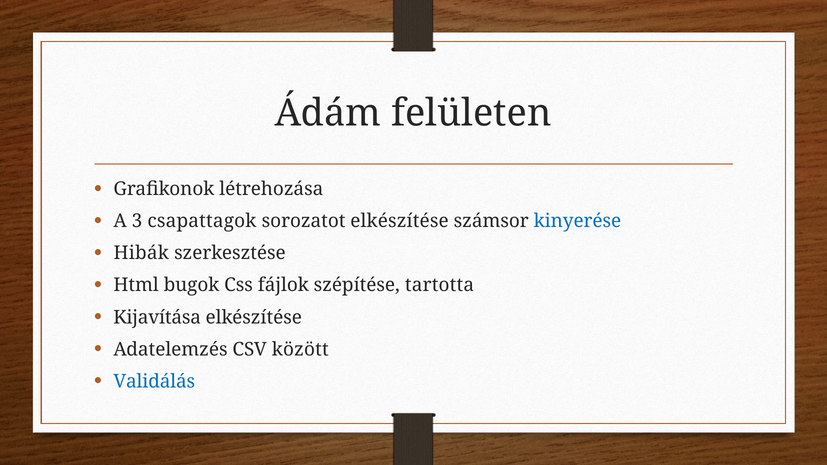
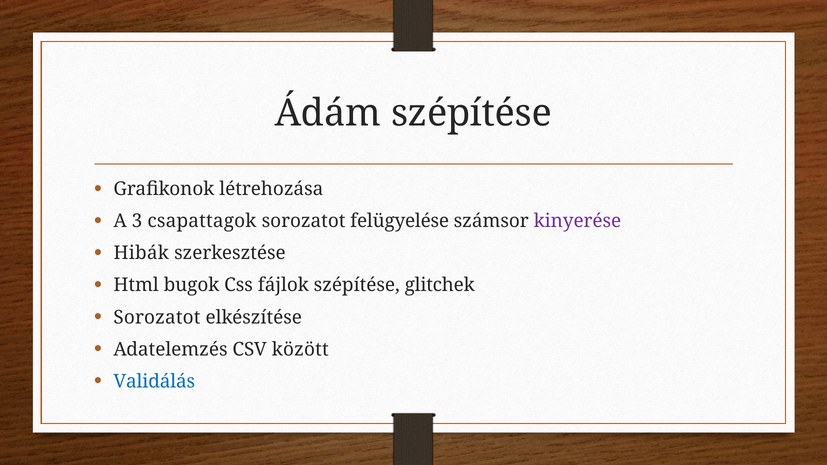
Ádám felületen: felületen -> szépítése
sorozatot elkészítése: elkészítése -> felügyelése
kinyerése colour: blue -> purple
tartotta: tartotta -> glitchek
Kijavítása at (157, 317): Kijavítása -> Sorozatot
